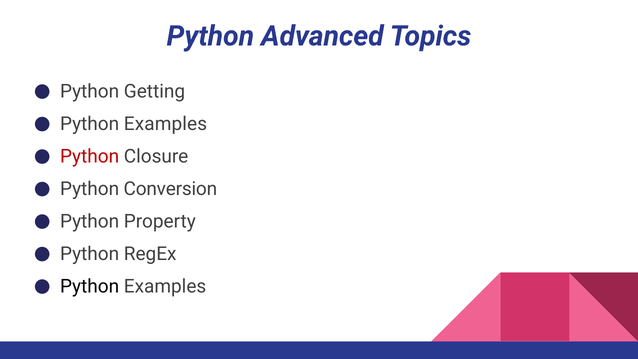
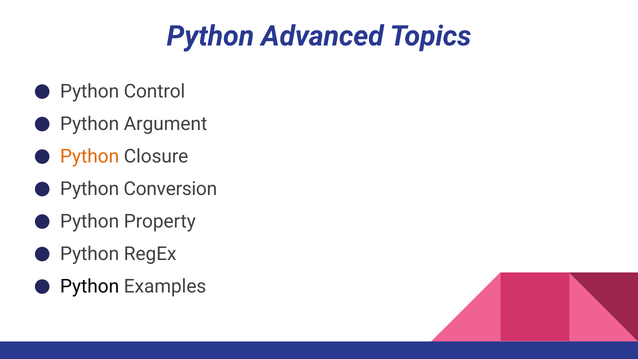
Getting: Getting -> Control
Examples at (165, 124): Examples -> Argument
Python at (90, 157) colour: red -> orange
